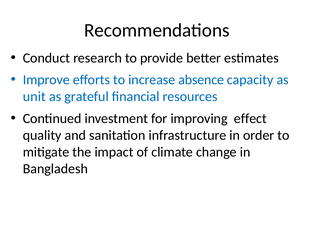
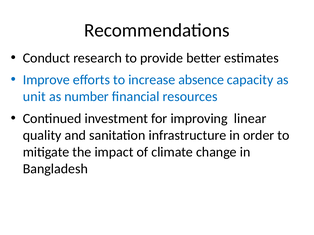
grateful: grateful -> number
effect: effect -> linear
